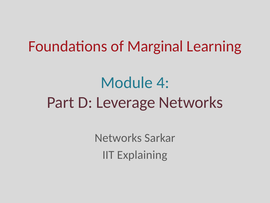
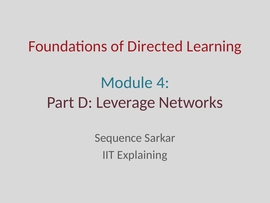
Marginal: Marginal -> Directed
Networks at (118, 138): Networks -> Sequence
